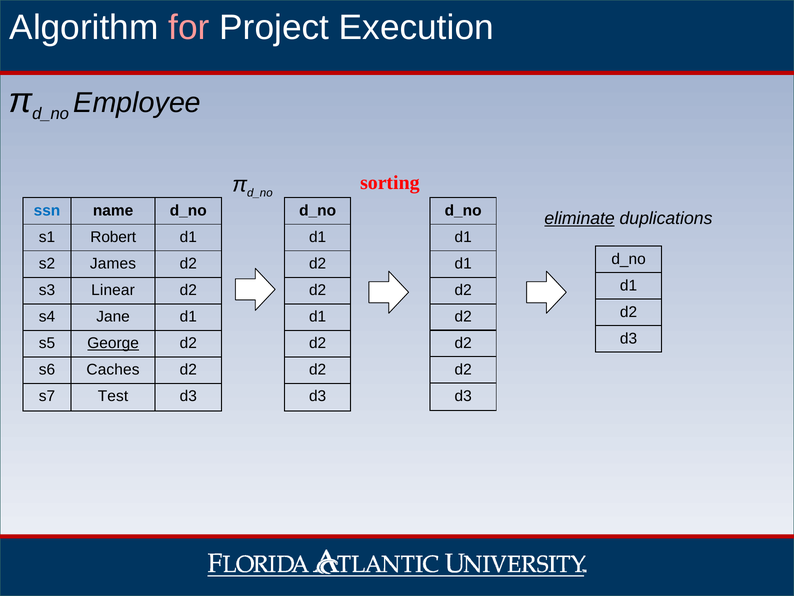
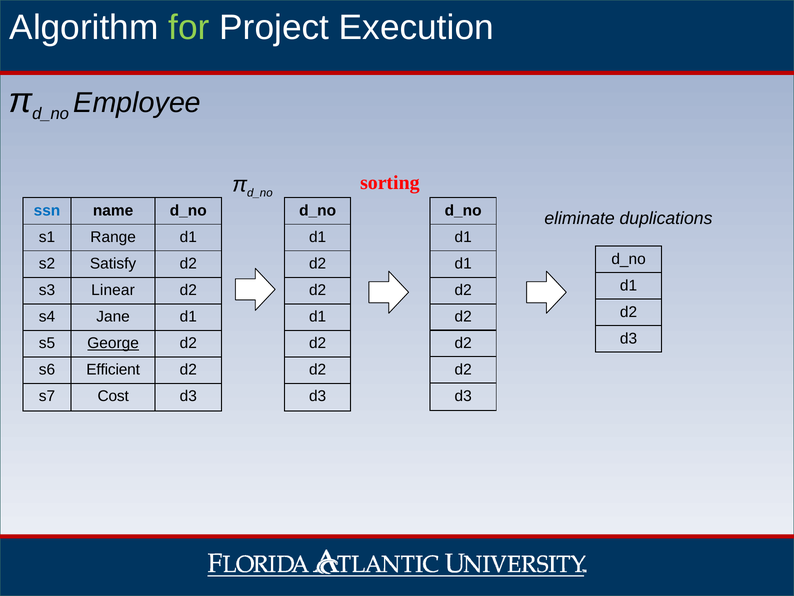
for colour: pink -> light green
eliminate underline: present -> none
Robert: Robert -> Range
James: James -> Satisfy
Caches: Caches -> Efficient
Test: Test -> Cost
